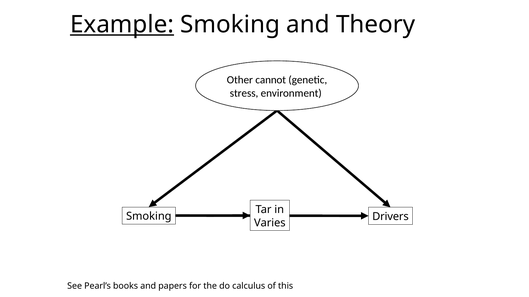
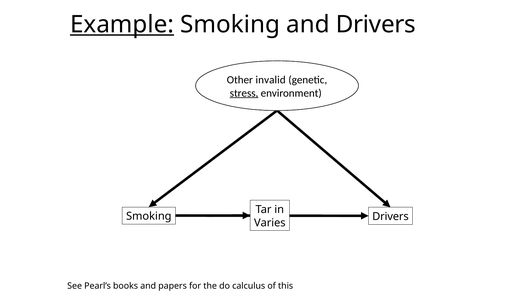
and Theory: Theory -> Drivers
cannot: cannot -> invalid
stress underline: none -> present
